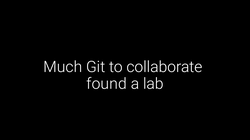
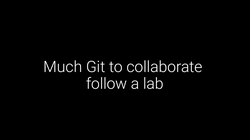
found: found -> follow
